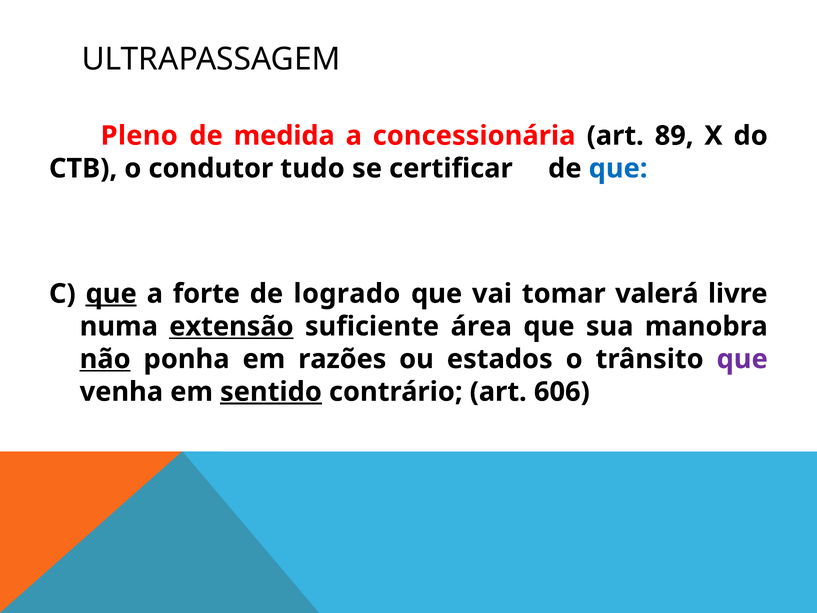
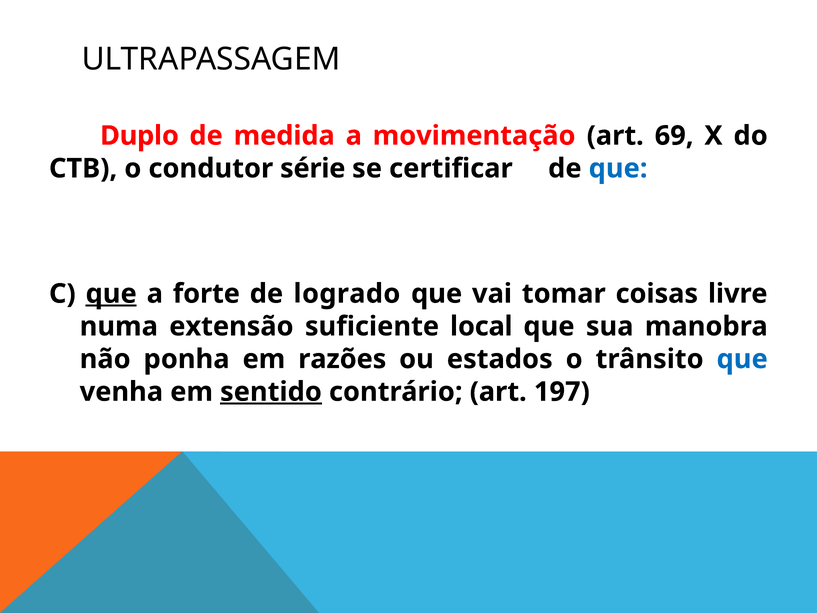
Pleno: Pleno -> Duplo
concessionária: concessionária -> movimentação
89: 89 -> 69
tudo: tudo -> série
valerá: valerá -> coisas
extensão underline: present -> none
área: área -> local
não underline: present -> none
que at (742, 359) colour: purple -> blue
606: 606 -> 197
